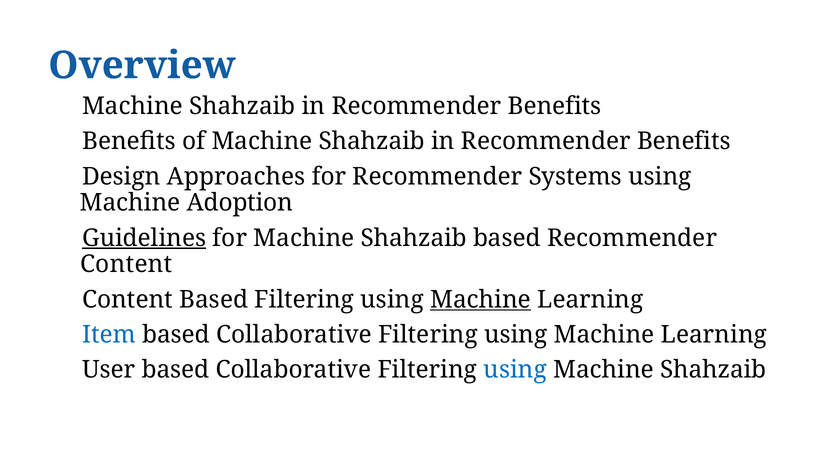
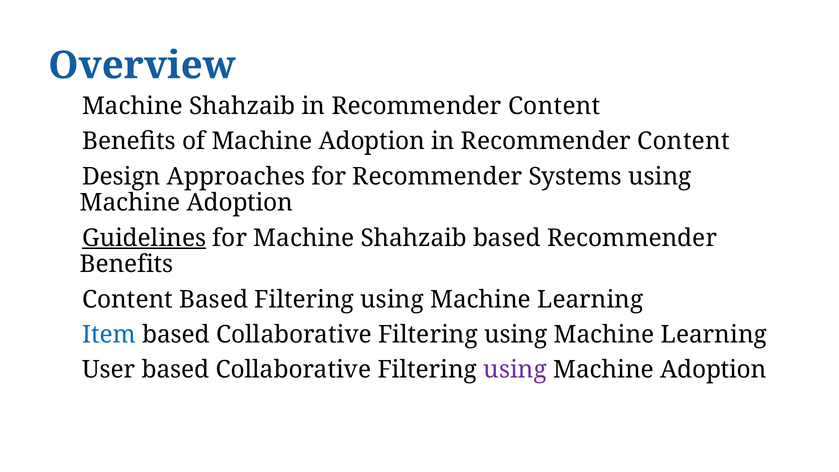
Benefits at (554, 106): Benefits -> Content
of Machine Shahzaib: Shahzaib -> Adoption
Benefits at (684, 141): Benefits -> Content
Content at (126, 264): Content -> Benefits
Machine at (481, 299) underline: present -> none
using at (515, 370) colour: blue -> purple
Shahzaib at (713, 370): Shahzaib -> Adoption
